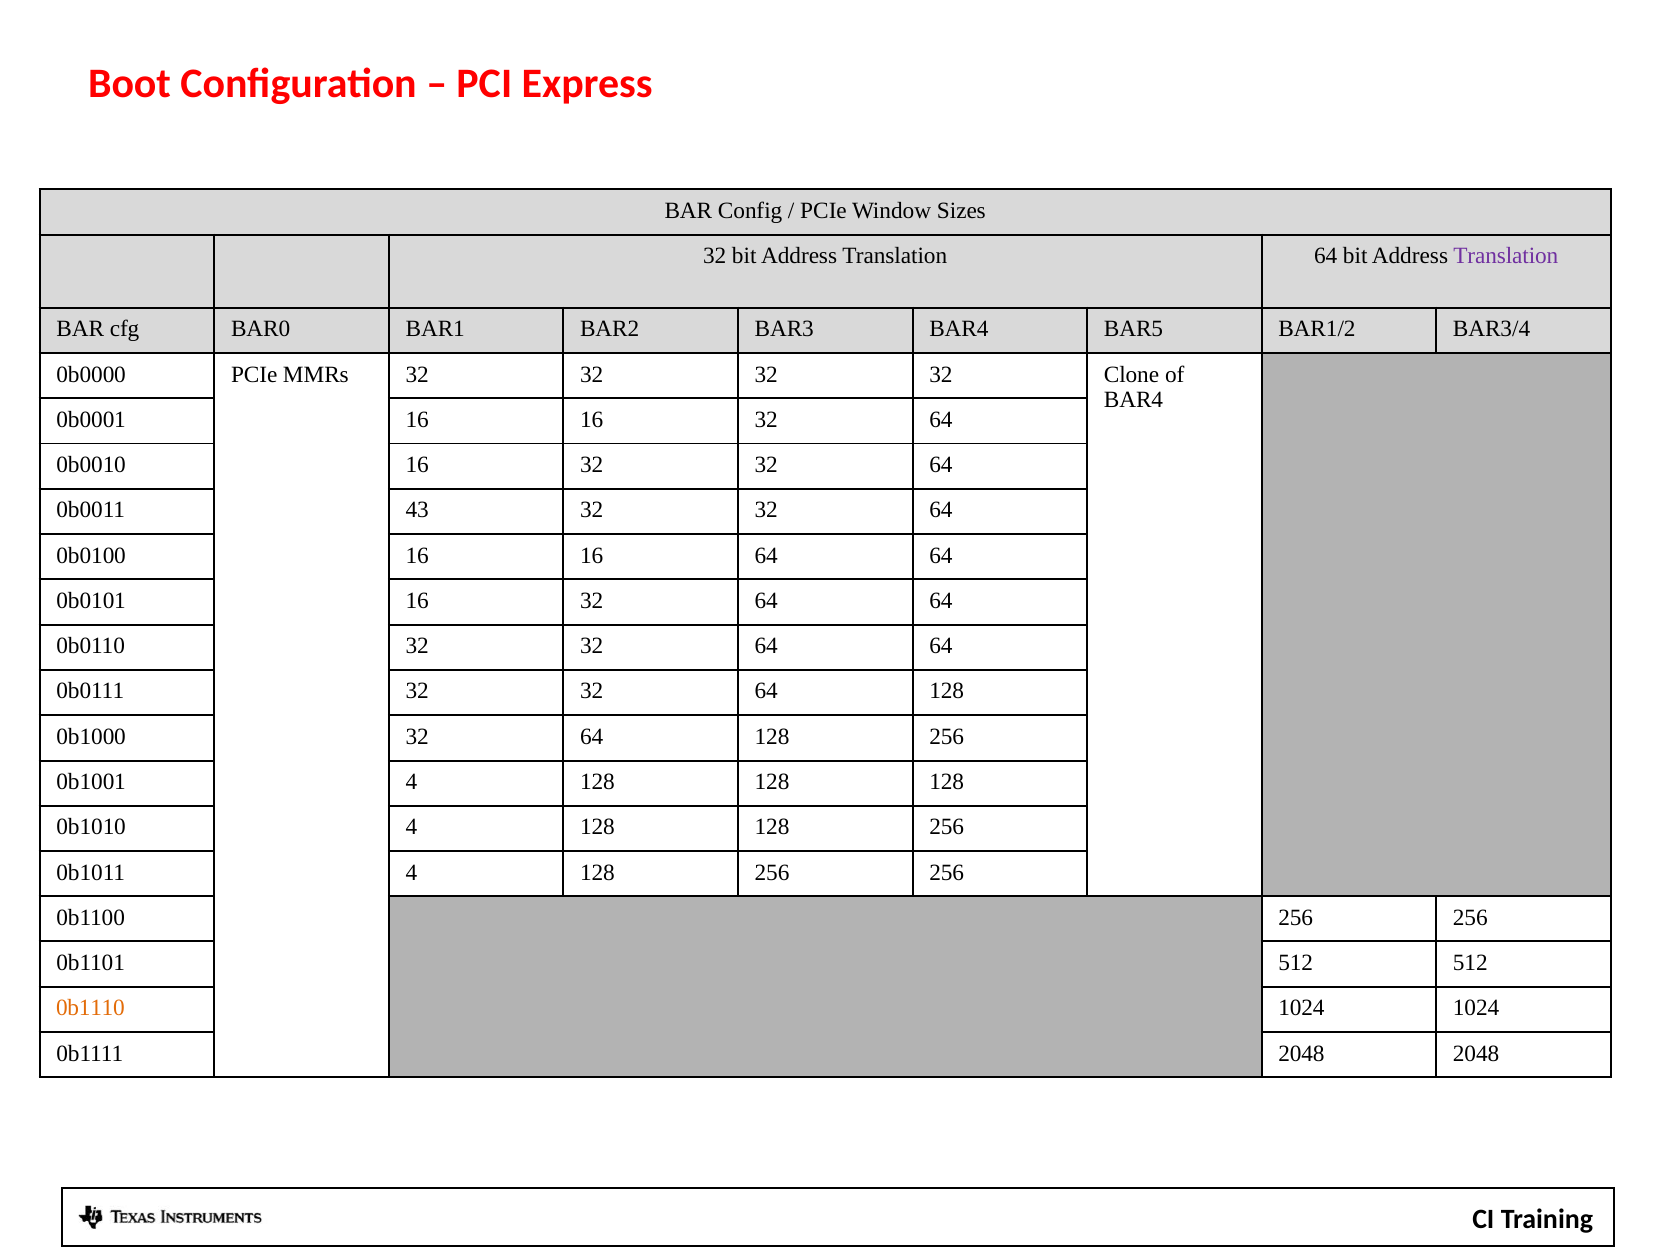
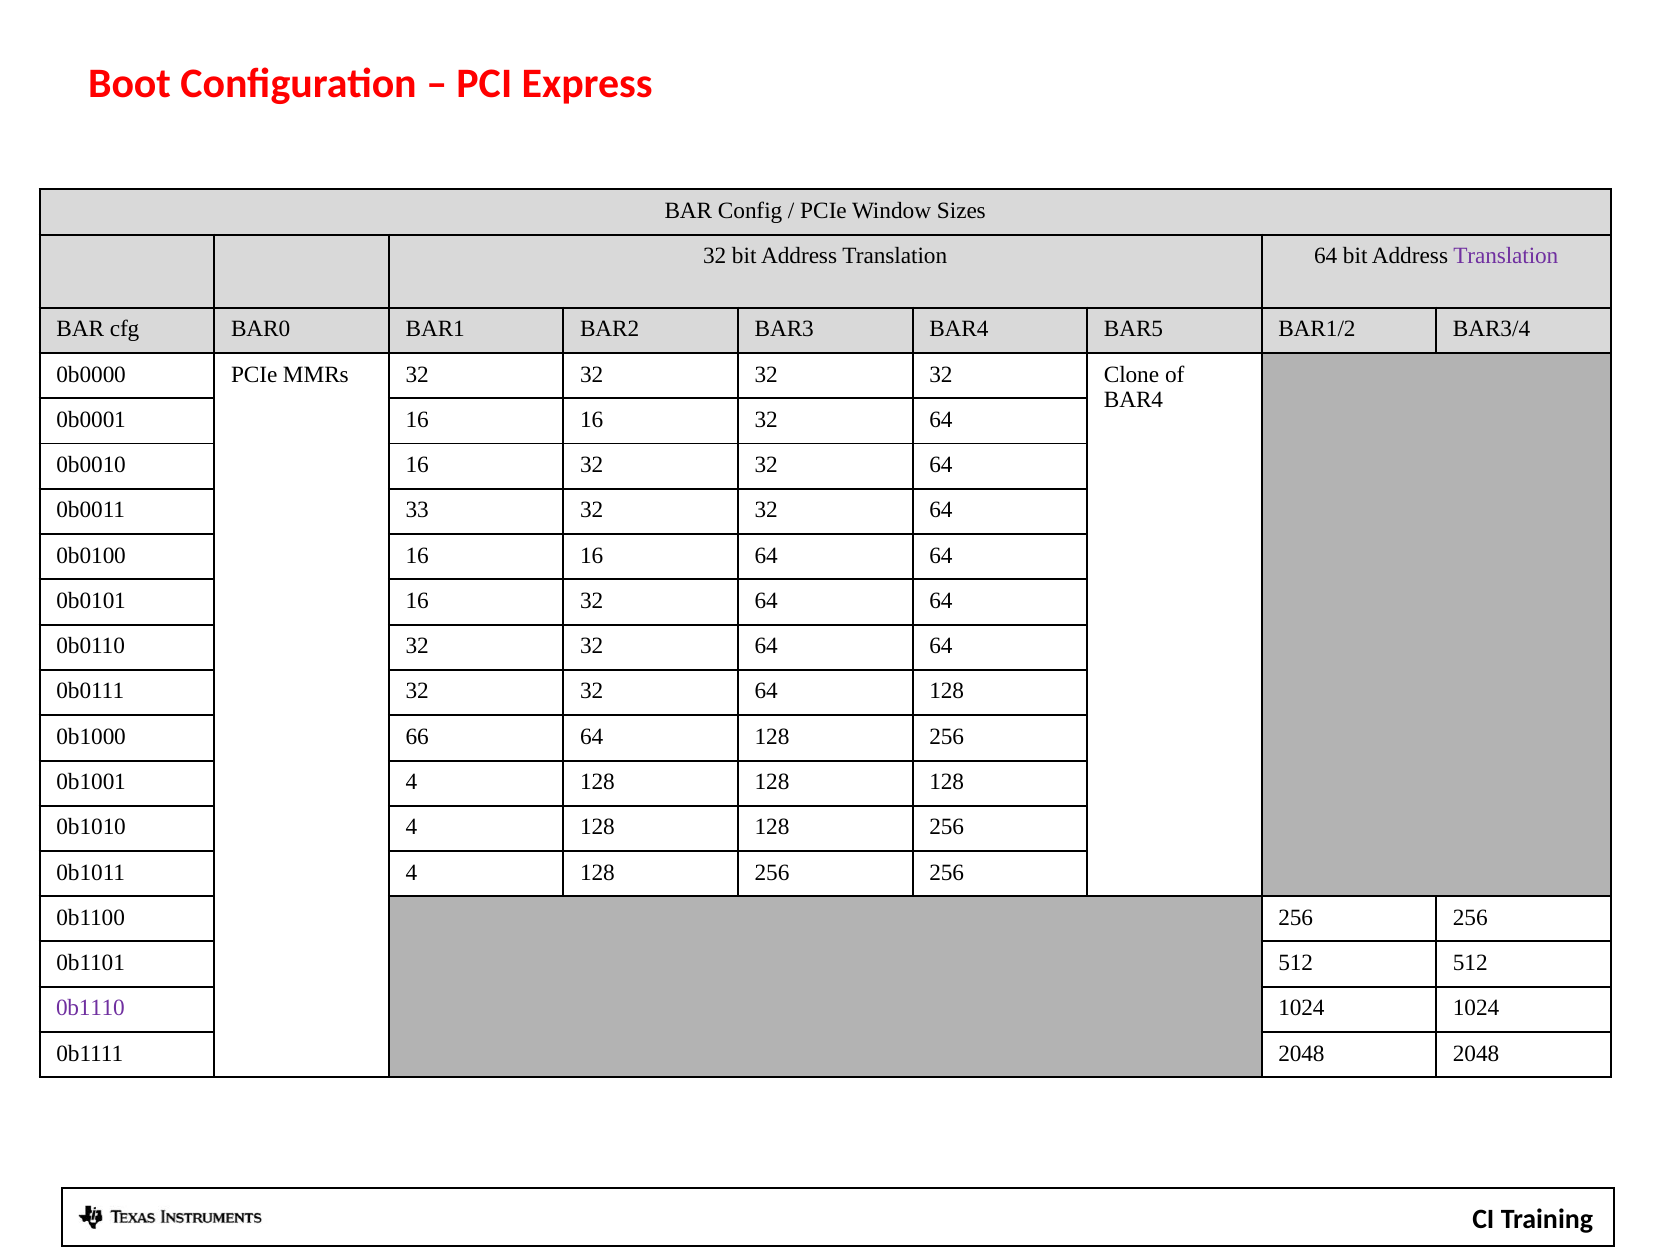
43: 43 -> 33
0b1000 32: 32 -> 66
0b1110 colour: orange -> purple
